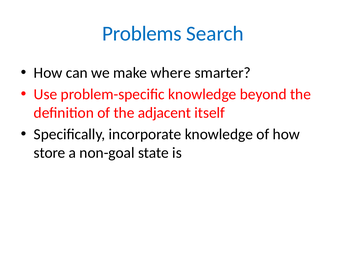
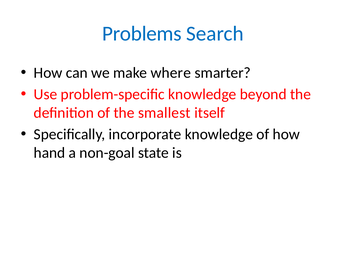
adjacent: adjacent -> smallest
store: store -> hand
